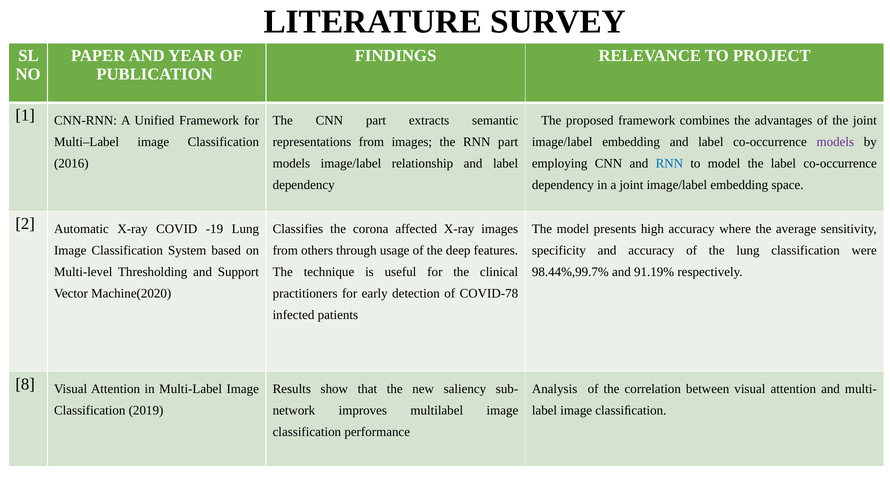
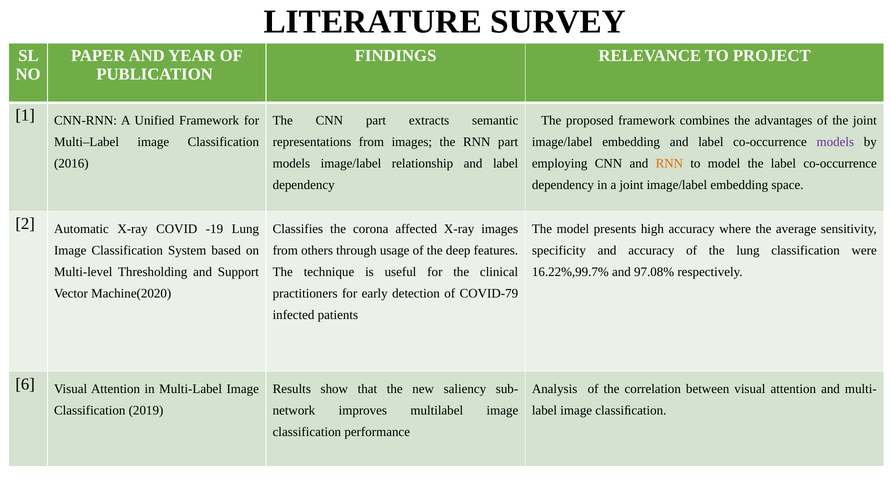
RNN at (669, 163) colour: blue -> orange
98.44%,99.7%: 98.44%,99.7% -> 16.22%,99.7%
91.19%: 91.19% -> 97.08%
COVID-78: COVID-78 -> COVID-79
8: 8 -> 6
